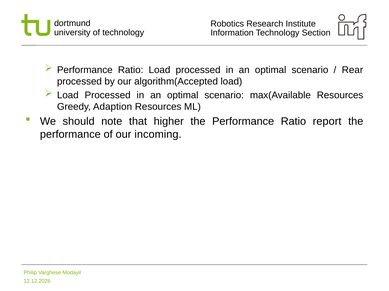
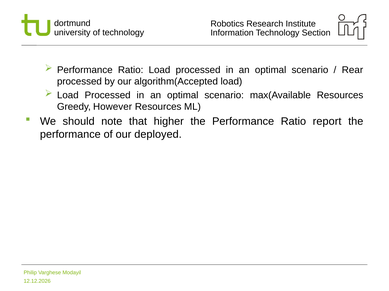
Adaption: Adaption -> However
incoming: incoming -> deployed
